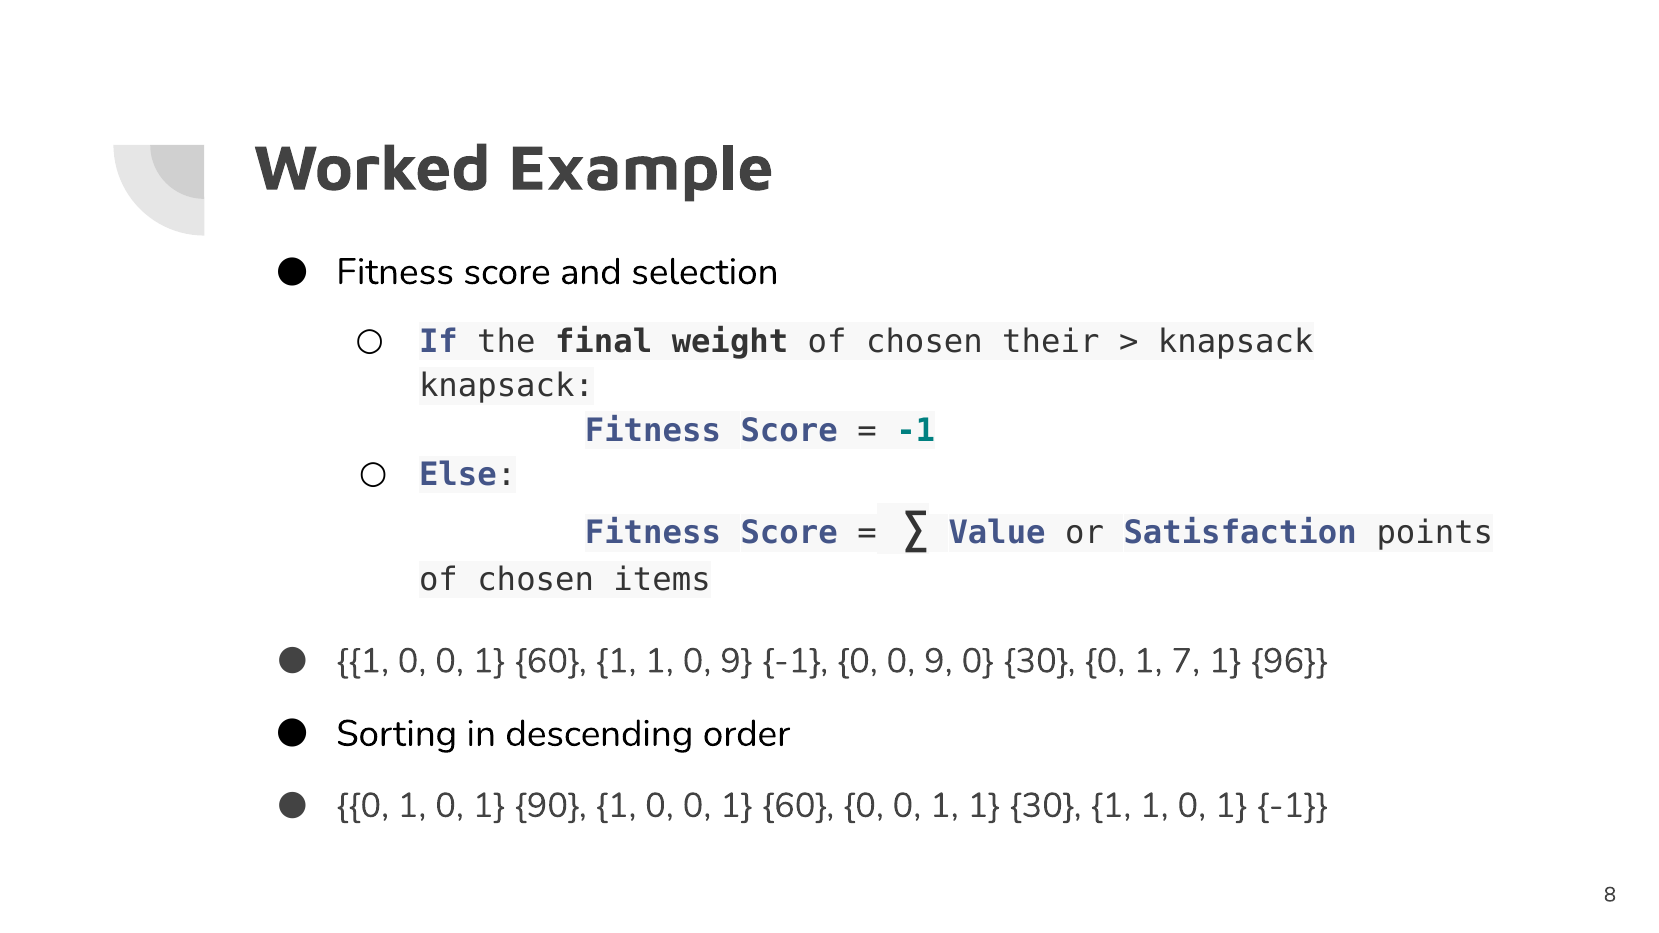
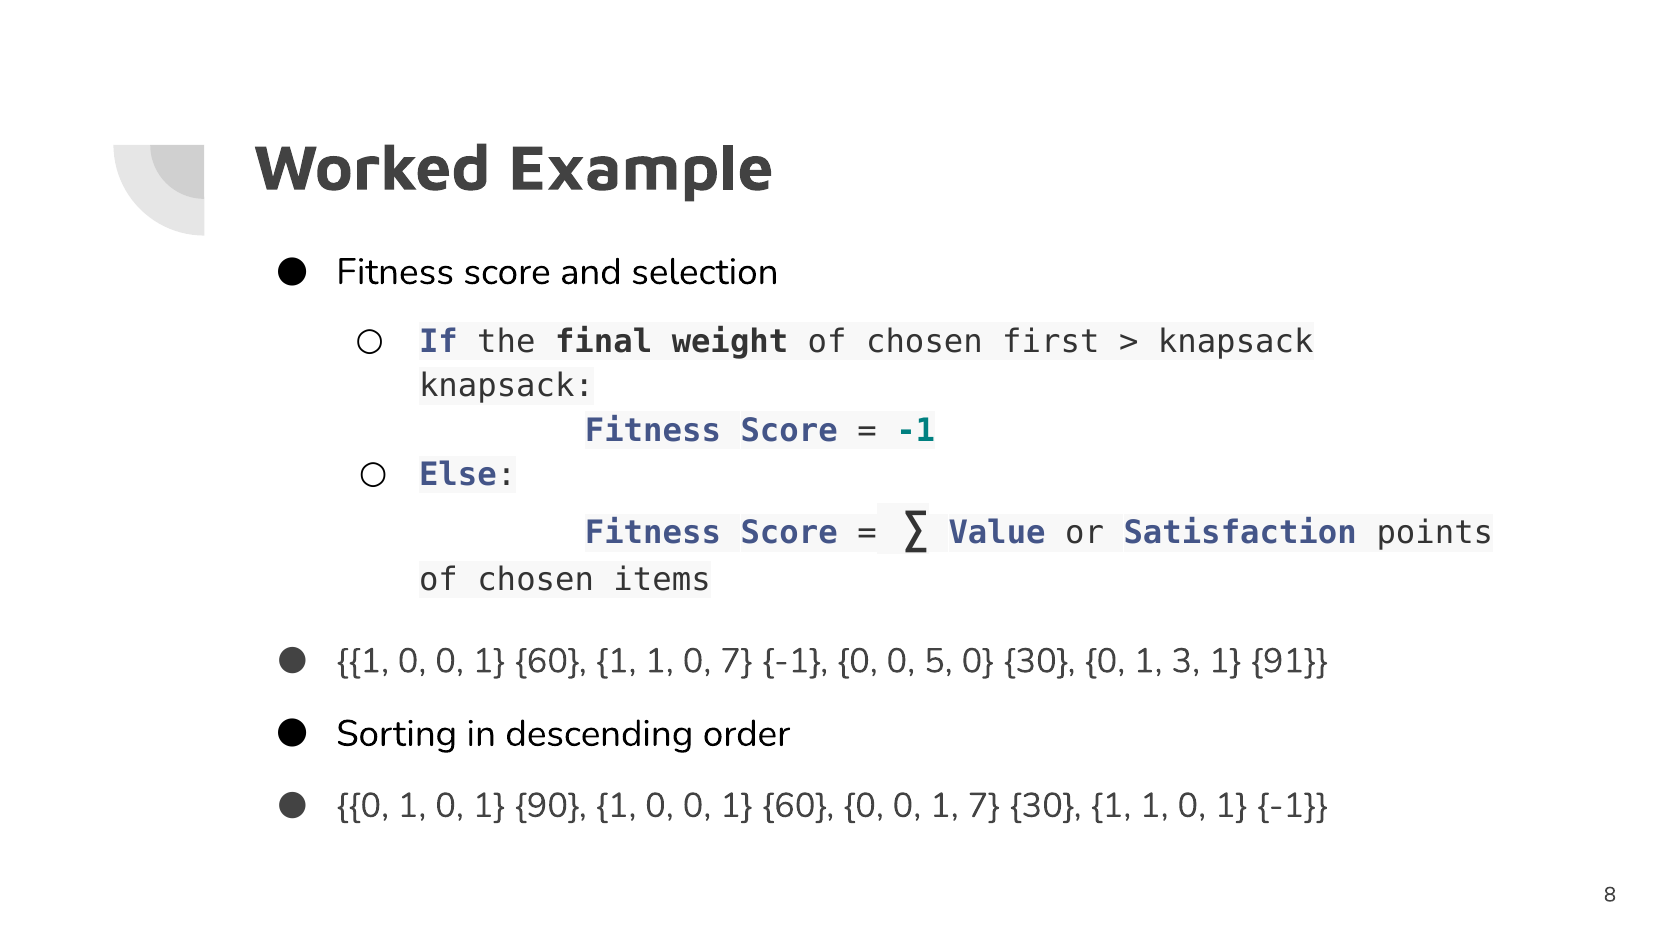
their: their -> first
1 0 9: 9 -> 7
0 0 9: 9 -> 5
7: 7 -> 3
96: 96 -> 91
0 1 1: 1 -> 7
